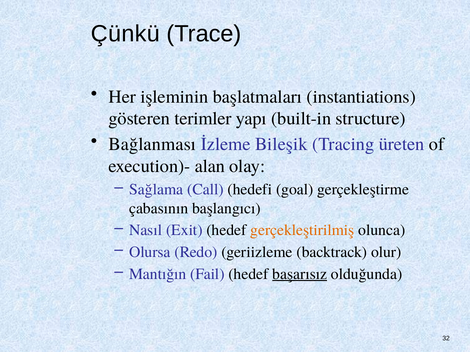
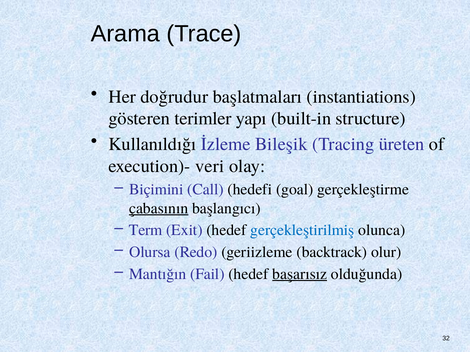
Çünkü: Çünkü -> Arama
işleminin: işleminin -> doğrudur
Bağlanması: Bağlanması -> Kullanıldığı
alan: alan -> veri
Sağlama: Sağlama -> Biçimini
çabasının underline: none -> present
Nasıl: Nasıl -> Term
gerçekleştirilmiş colour: orange -> blue
